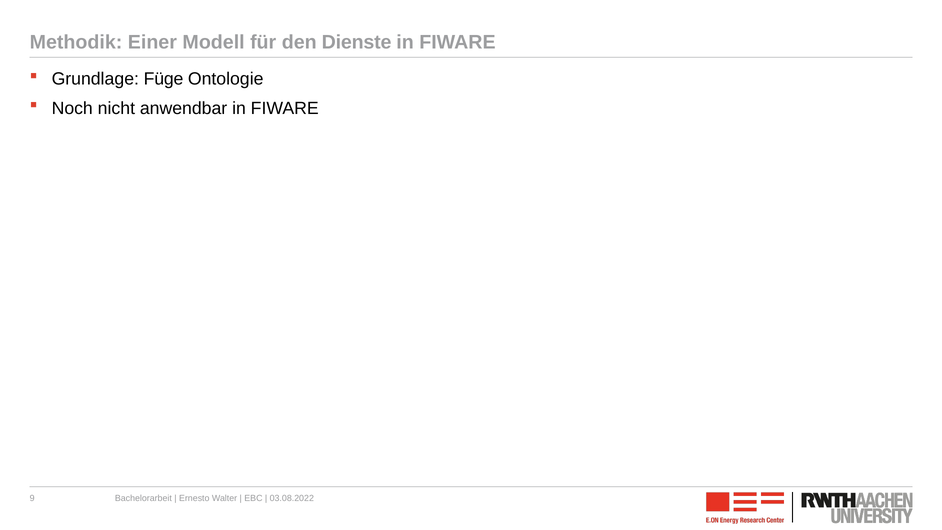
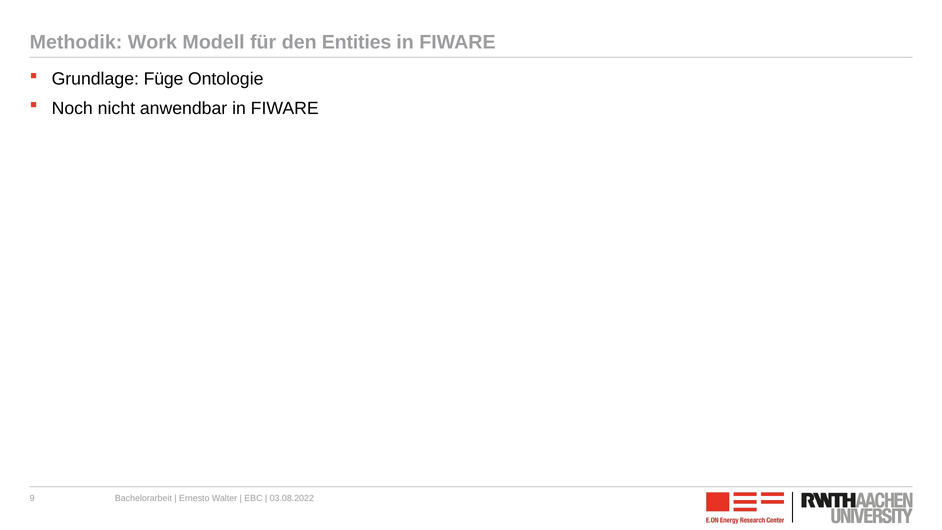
Einer: Einer -> Work
Dienste: Dienste -> Entities
